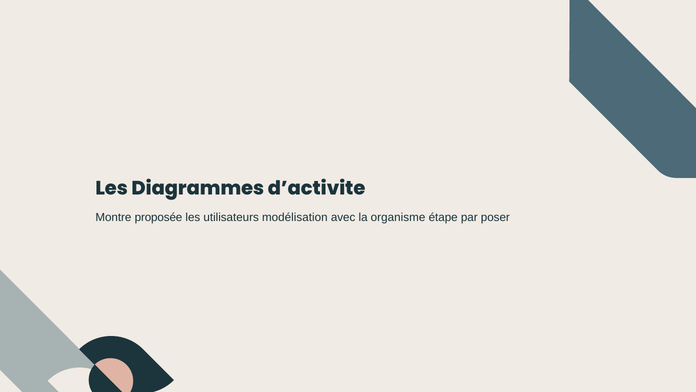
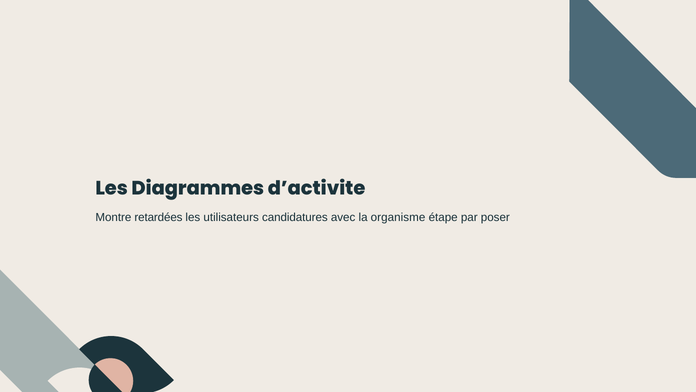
proposée: proposée -> retardées
modélisation: modélisation -> candidatures
